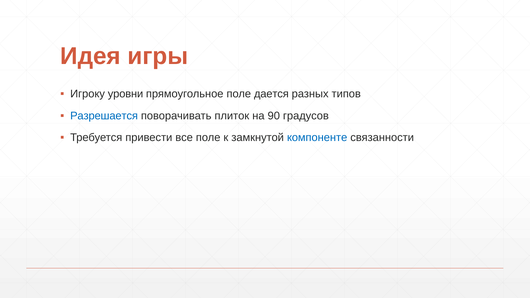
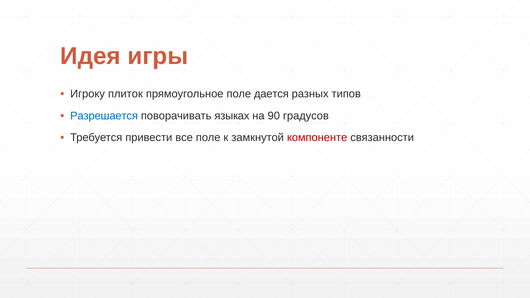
уровни: уровни -> плиток
плиток: плиток -> языках
компоненте colour: blue -> red
